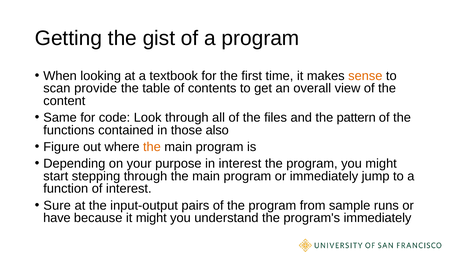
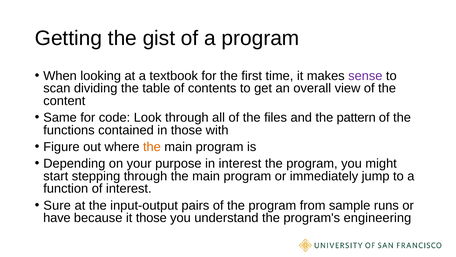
sense colour: orange -> purple
provide: provide -> dividing
also: also -> with
it might: might -> those
program's immediately: immediately -> engineering
